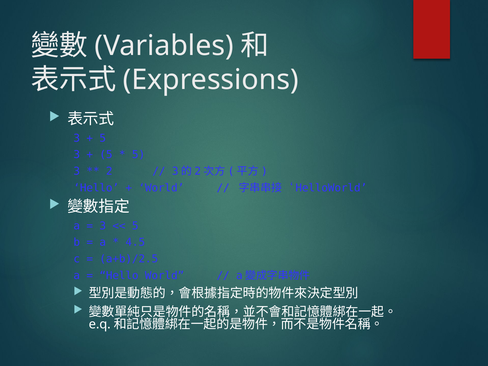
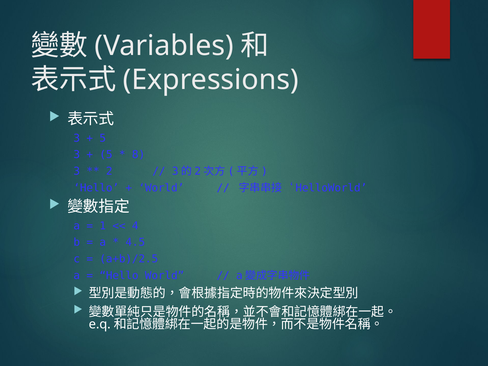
5 at (139, 155): 5 -> 8
3 at (103, 226): 3 -> 1
5 at (135, 226): 5 -> 4
